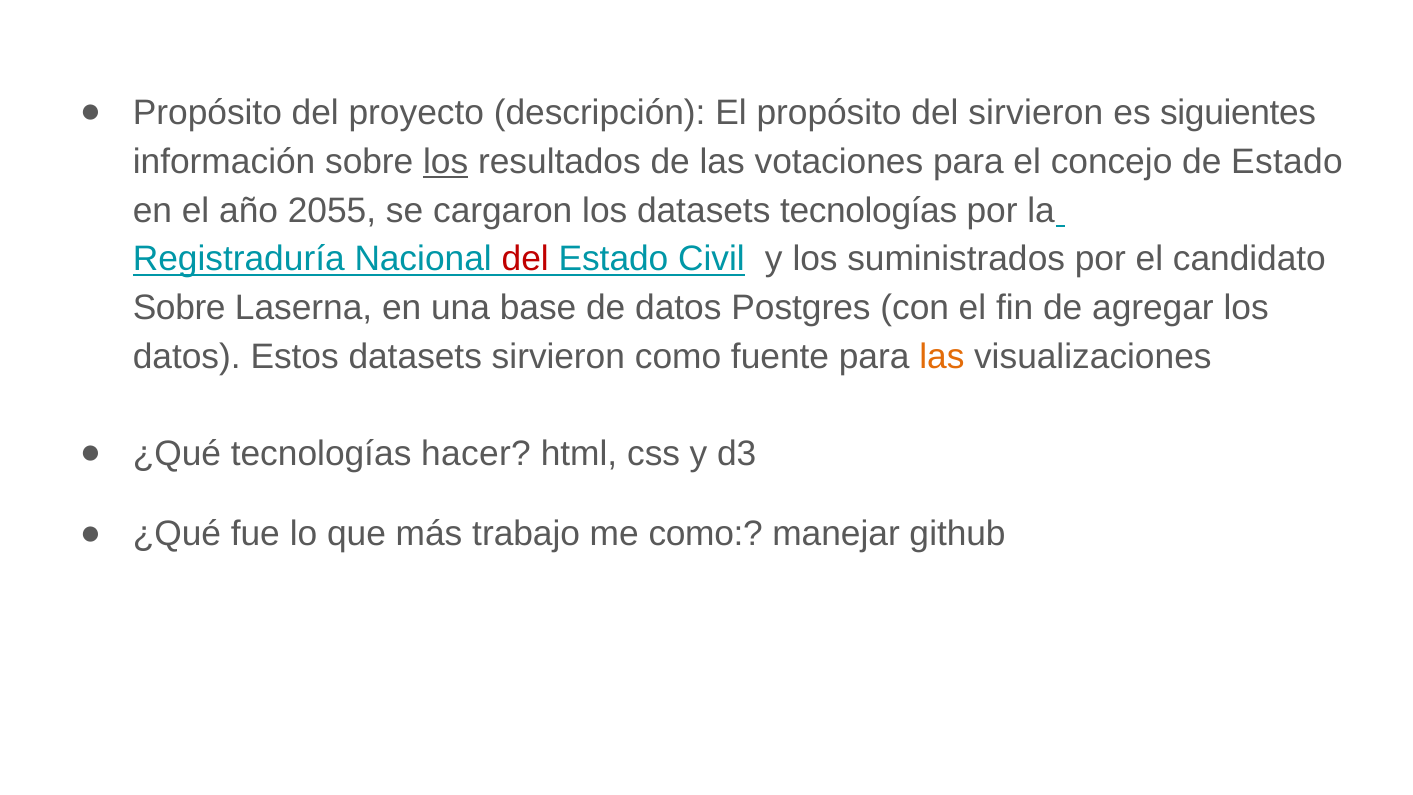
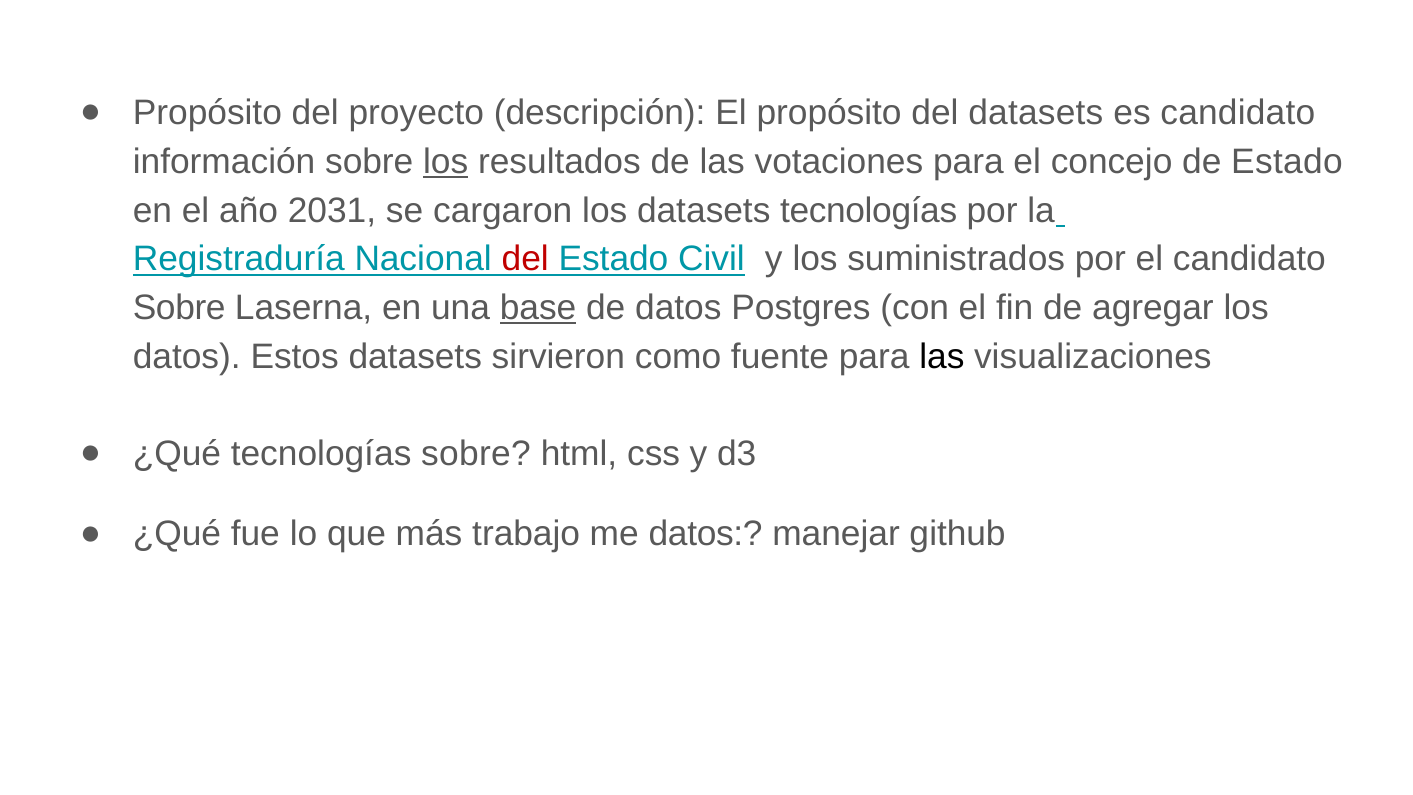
del sirvieron: sirvieron -> datasets
es siguientes: siguientes -> candidato
2055: 2055 -> 2031
base underline: none -> present
las at (942, 357) colour: orange -> black
tecnologías hacer: hacer -> sobre
me como: como -> datos
